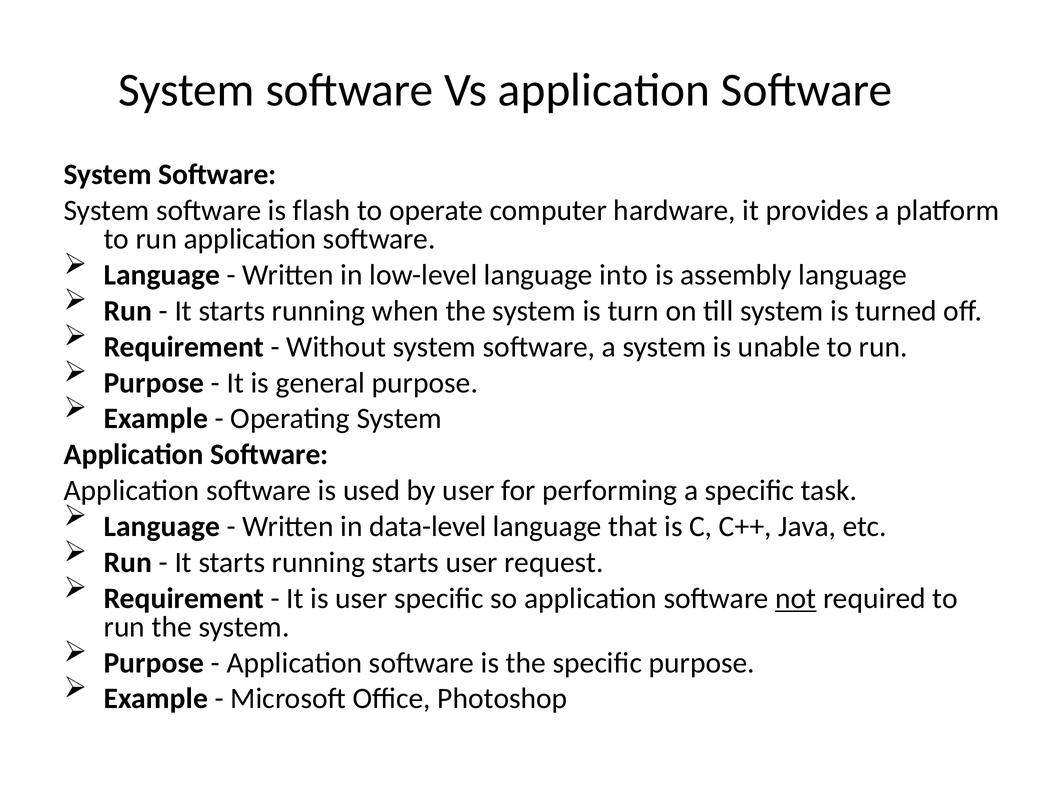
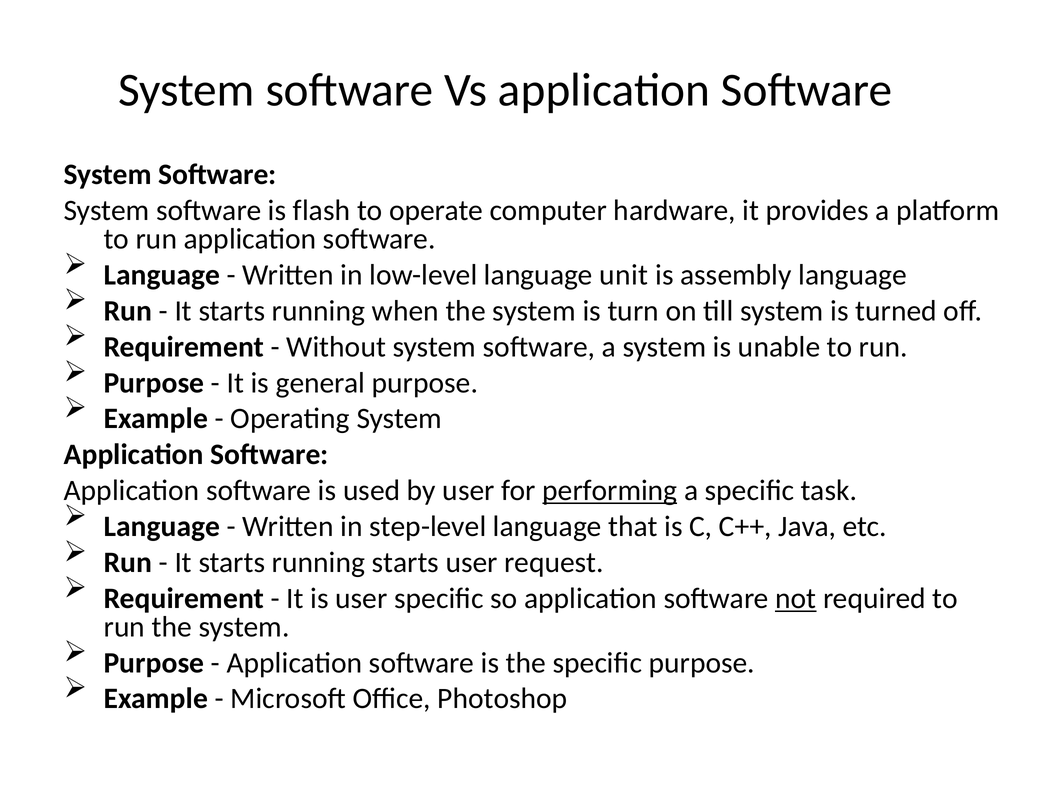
into: into -> unit
performing underline: none -> present
data-level: data-level -> step-level
